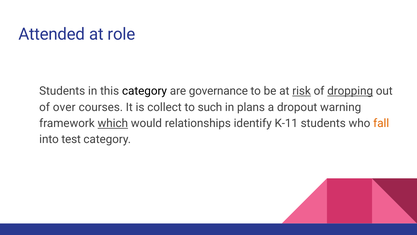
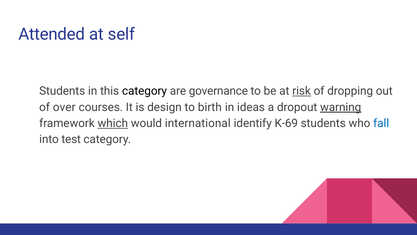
role: role -> self
dropping underline: present -> none
collect: collect -> design
such: such -> birth
plans: plans -> ideas
warning underline: none -> present
relationships: relationships -> international
K-11: K-11 -> K-69
fall colour: orange -> blue
